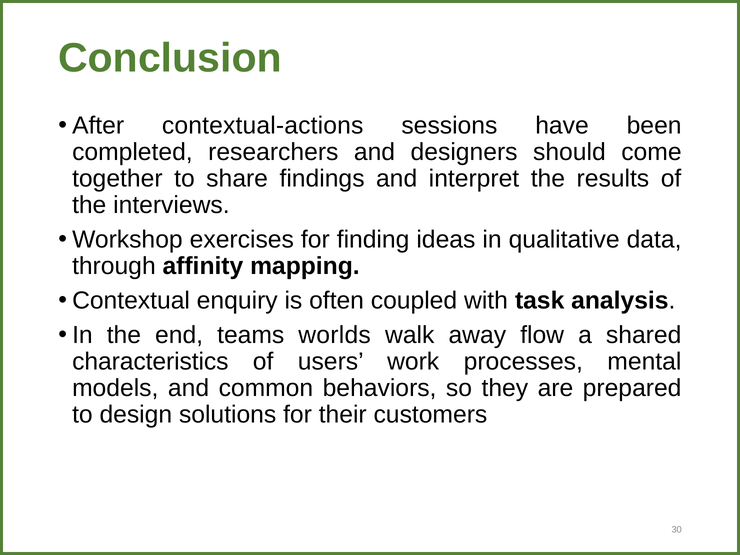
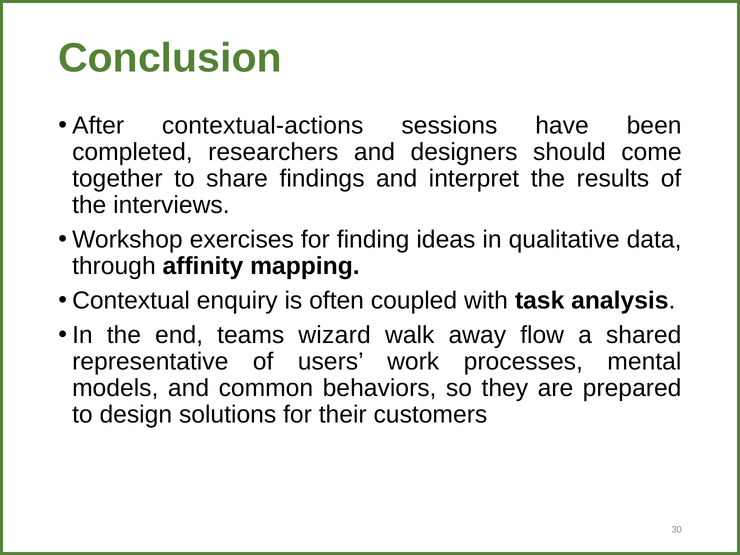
worlds: worlds -> wizard
characteristics: characteristics -> representative
